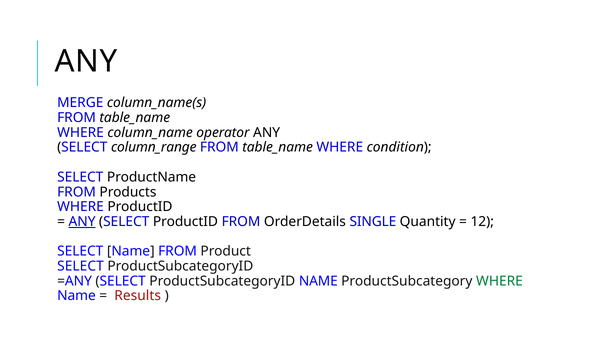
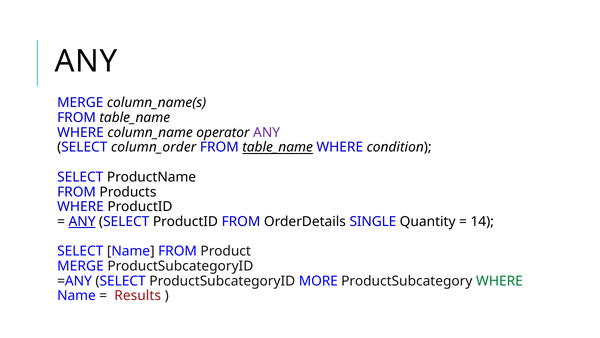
ANY at (267, 132) colour: black -> purple
column_range: column_range -> column_order
table_name at (278, 147) underline: none -> present
12: 12 -> 14
SELECT at (80, 266): SELECT -> MERGE
ProductSubcategoryID NAME: NAME -> MORE
